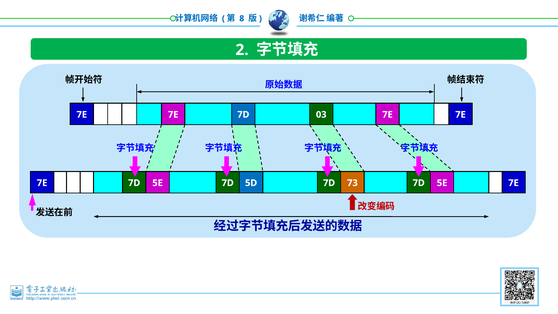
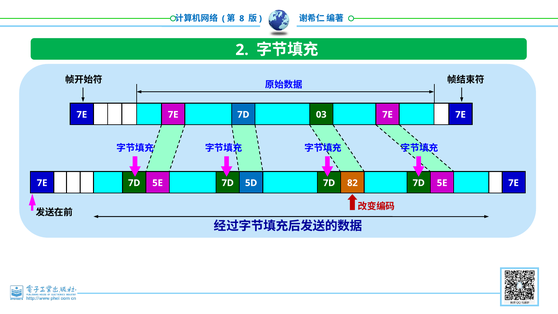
73: 73 -> 82
